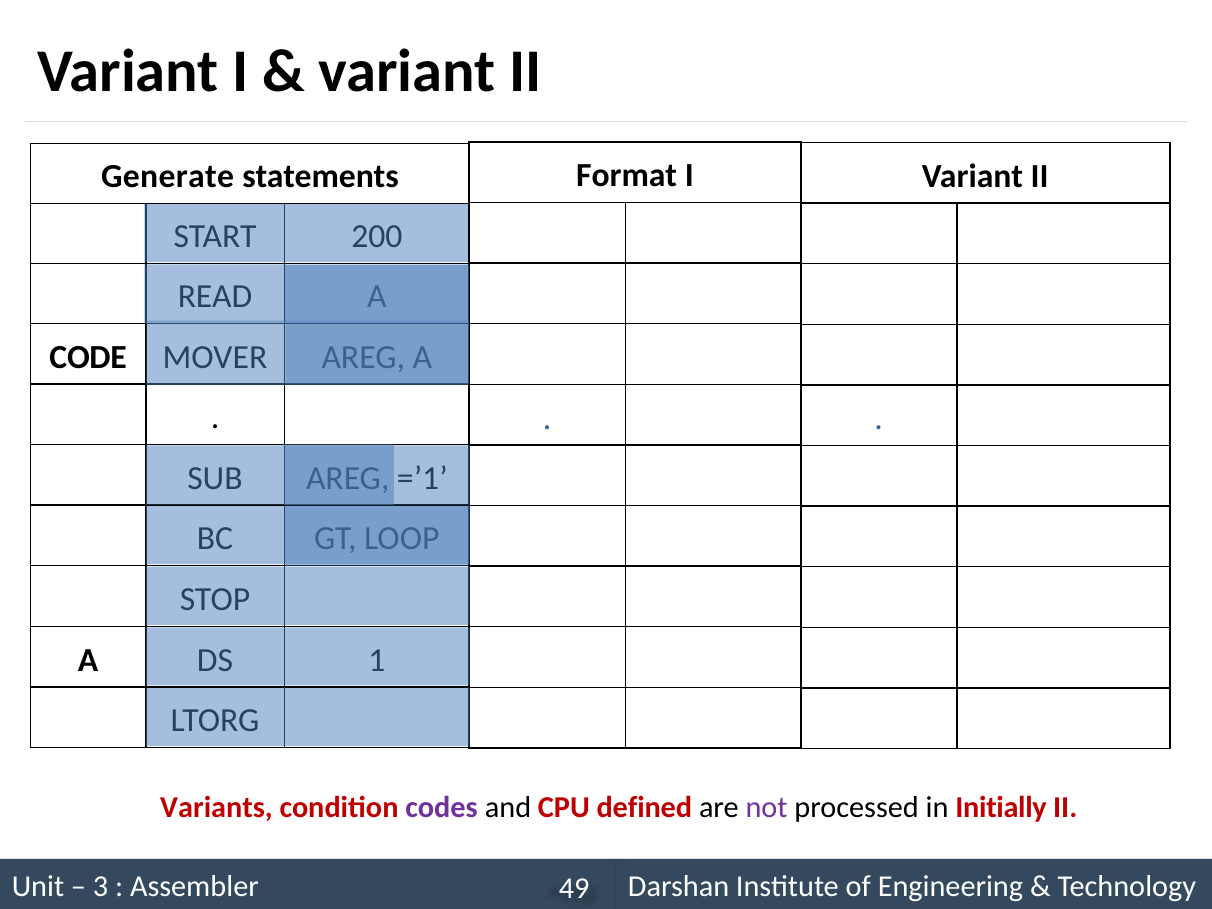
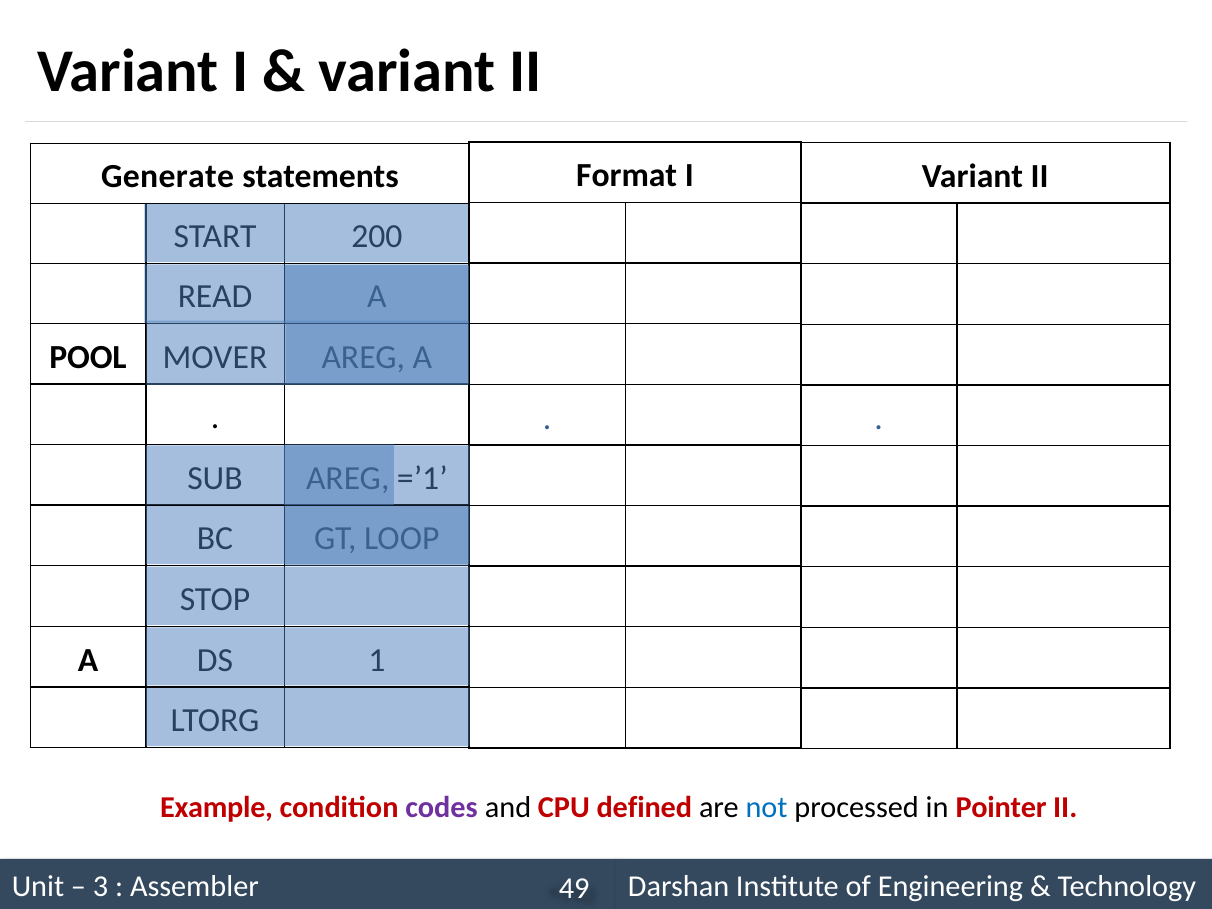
CODE: CODE -> POOL
Variants: Variants -> Example
not colour: purple -> blue
Initially: Initially -> Pointer
